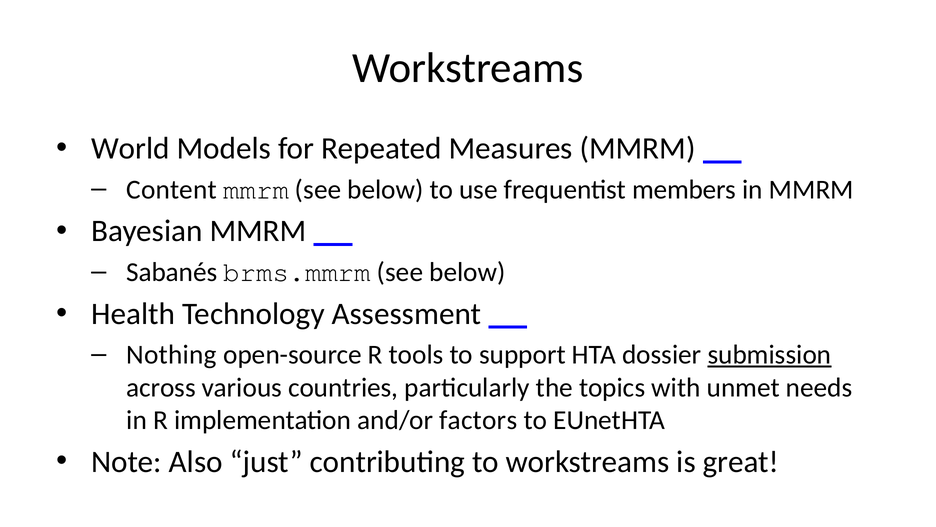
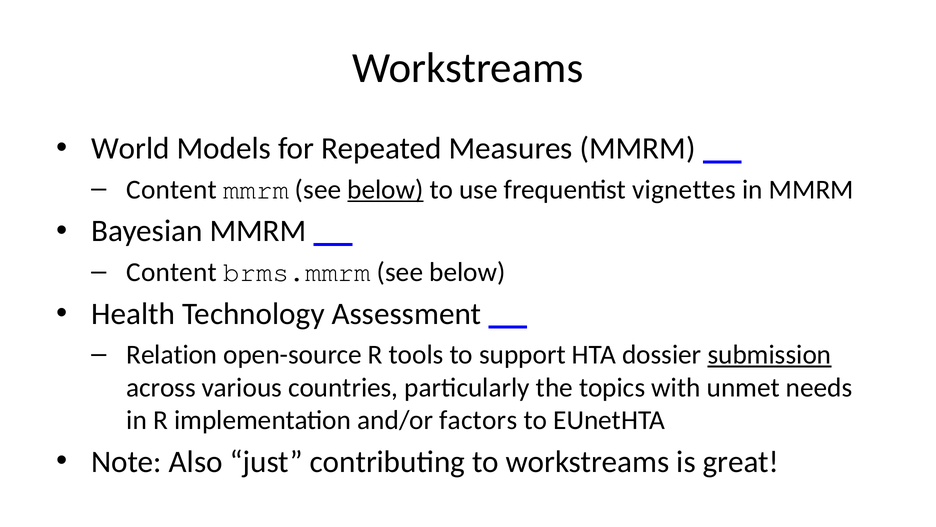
below at (385, 189) underline: none -> present
members: members -> vignettes
Sabanés at (172, 272): Sabanés -> Content
Nothing: Nothing -> Relation
